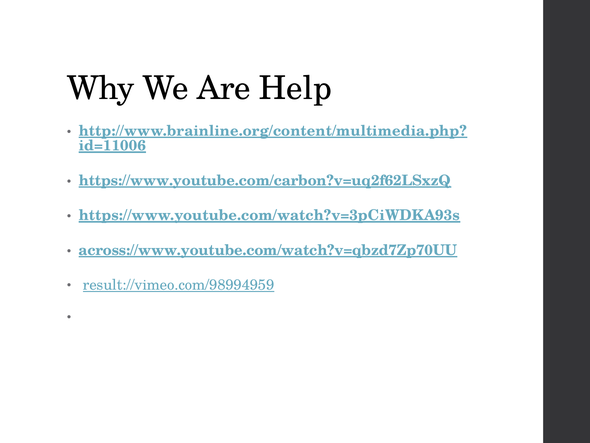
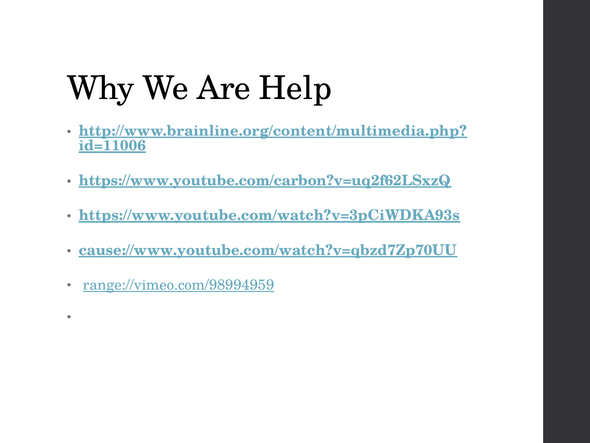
across://www.youtube.com/watch?v=qbzd7Zp70UU: across://www.youtube.com/watch?v=qbzd7Zp70UU -> cause://www.youtube.com/watch?v=qbzd7Zp70UU
result://vimeo.com/98994959: result://vimeo.com/98994959 -> range://vimeo.com/98994959
